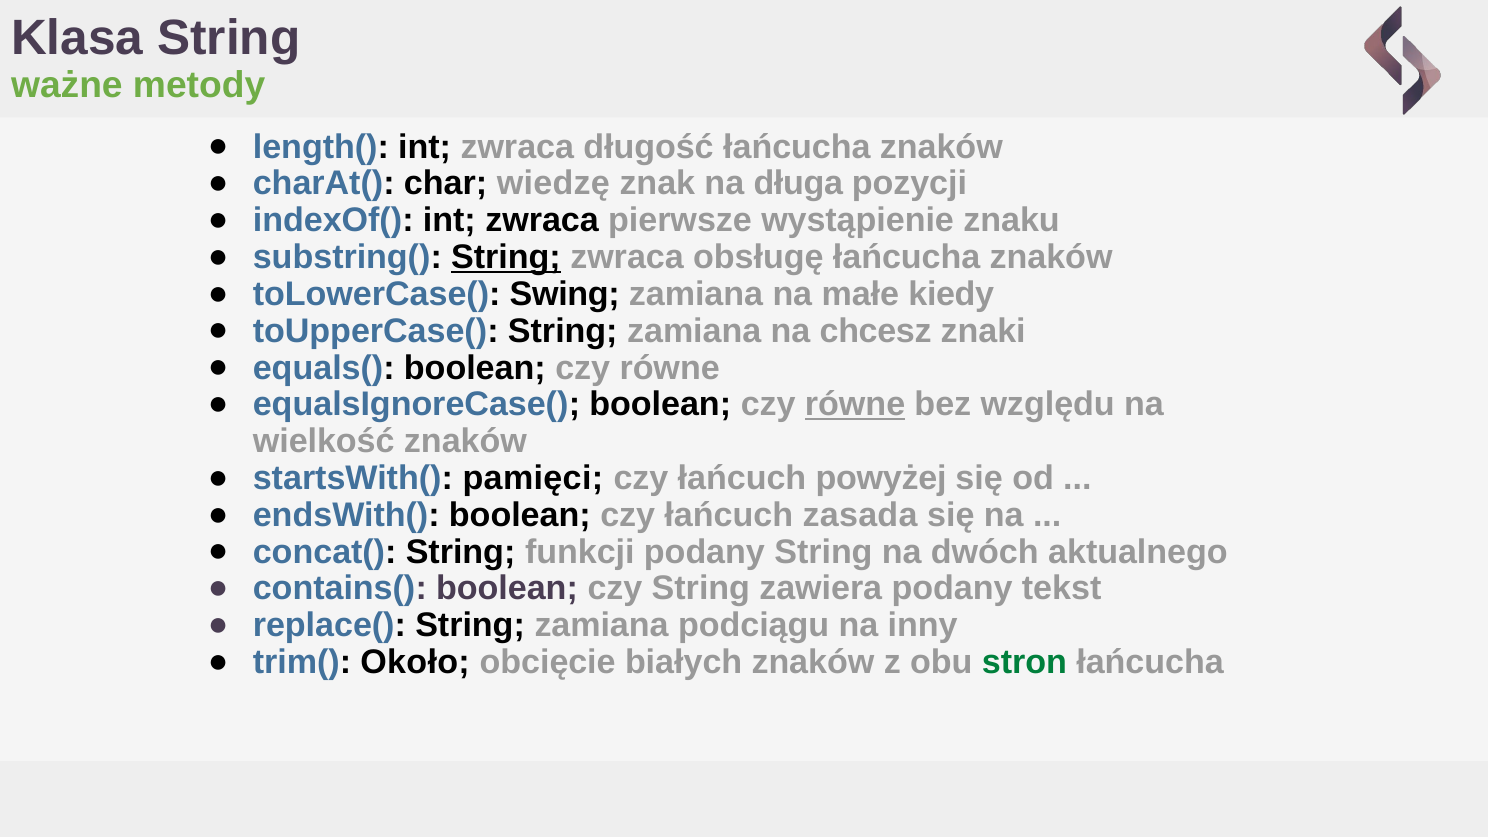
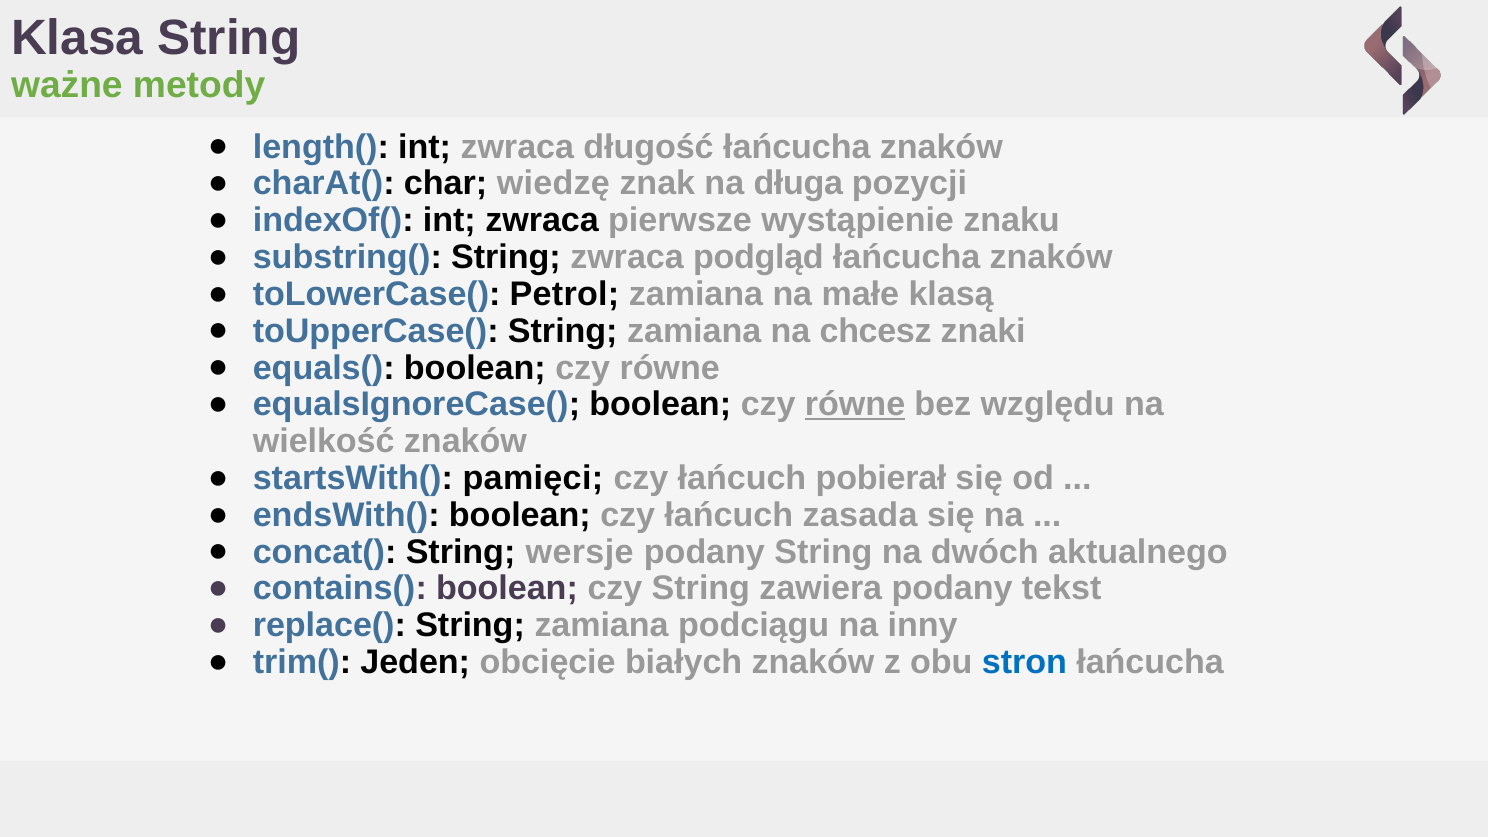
String at (506, 257) underline: present -> none
obsługę: obsługę -> podgląd
Swing: Swing -> Petrol
kiedy: kiedy -> klasą
powyżej: powyżej -> pobierał
funkcji: funkcji -> wersje
Około: Około -> Jeden
stron colour: green -> blue
